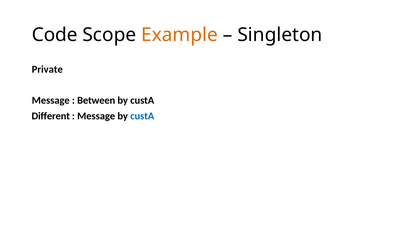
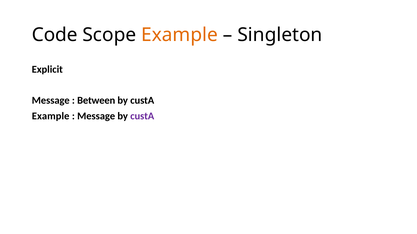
Private: Private -> Explicit
Different at (51, 116): Different -> Example
custA at (142, 116) colour: blue -> purple
